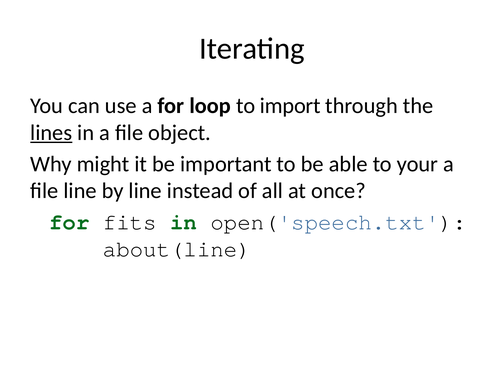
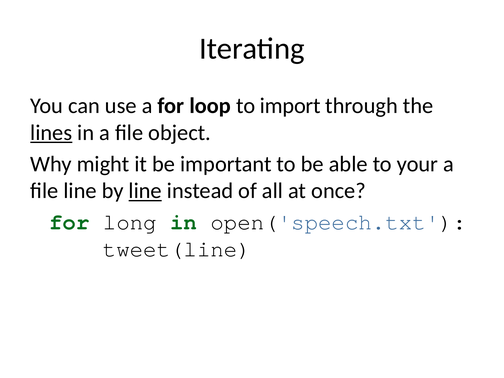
line at (145, 191) underline: none -> present
fits: fits -> long
about(line: about(line -> tweet(line
